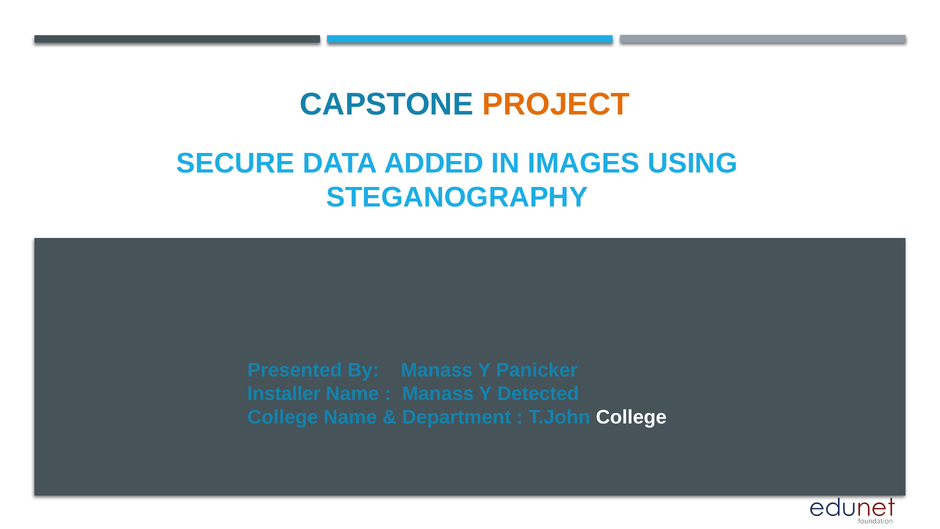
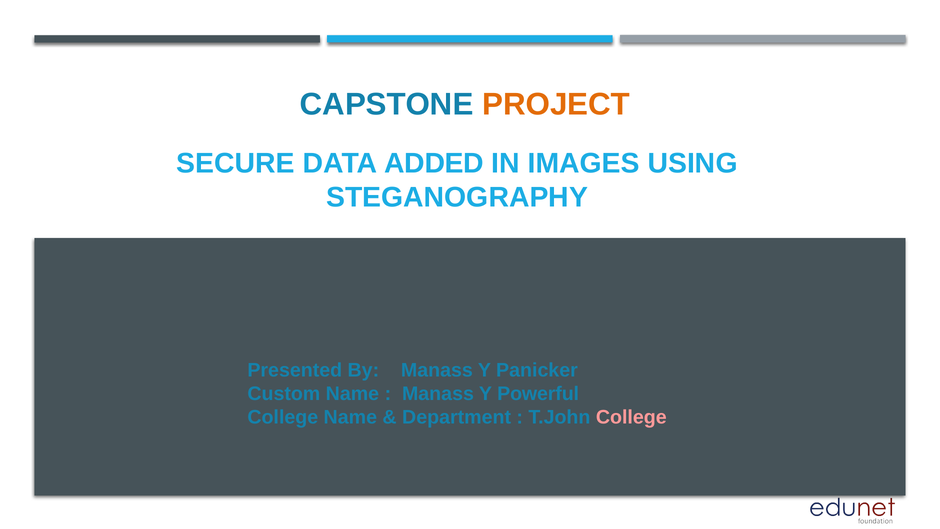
Installer: Installer -> Custom
Detected: Detected -> Powerful
College at (631, 417) colour: white -> pink
